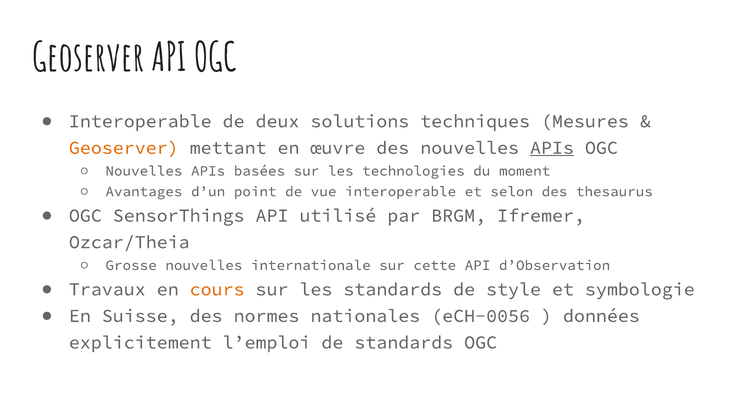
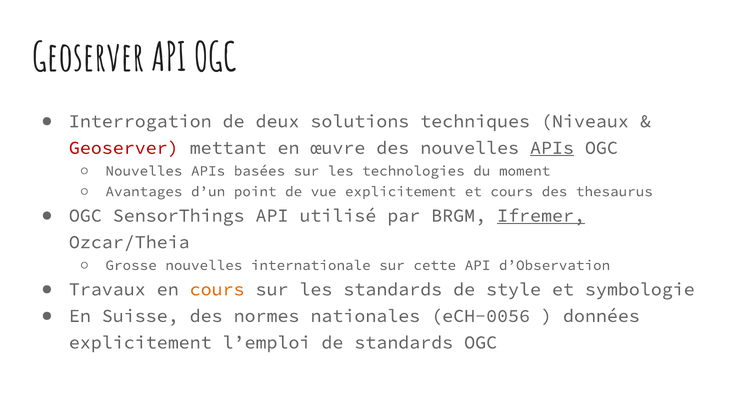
Interoperable at (140, 121): Interoperable -> Interrogation
Mesures: Mesures -> Niveaux
Geoserver at (124, 148) colour: orange -> red
vue interoperable: interoperable -> explicitement
et selon: selon -> cours
Ifremer underline: none -> present
